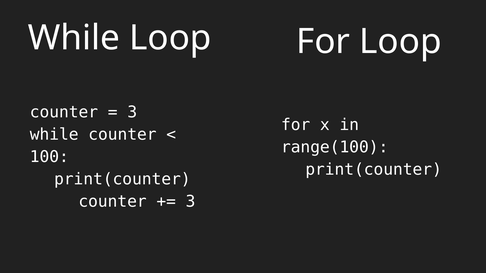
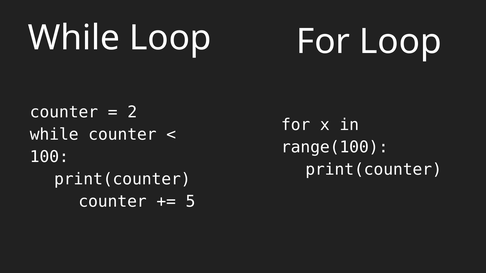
3 at (132, 112): 3 -> 2
3 at (191, 202): 3 -> 5
